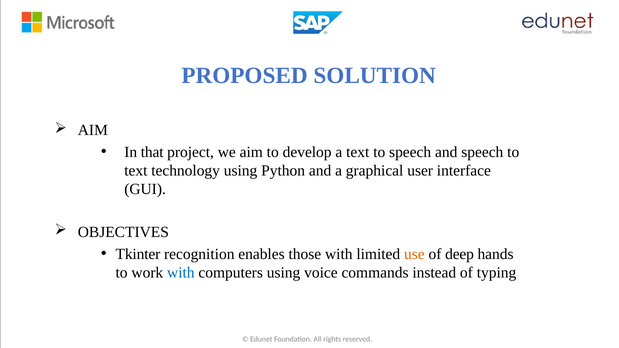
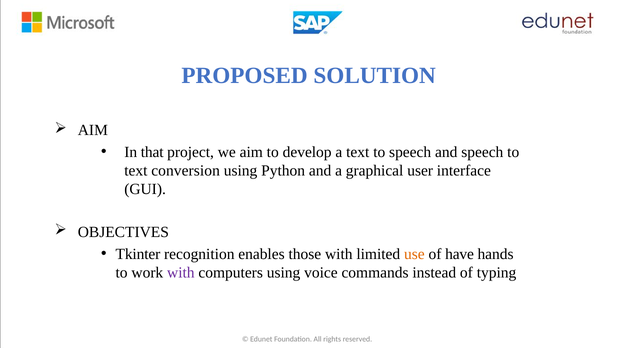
technology: technology -> conversion
deep: deep -> have
with at (181, 273) colour: blue -> purple
